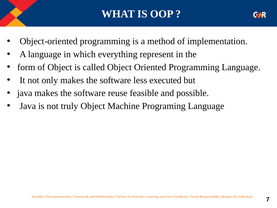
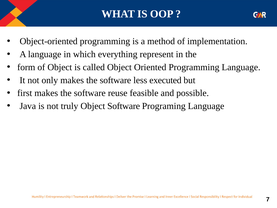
java at (25, 93): java -> first
Object Machine: Machine -> Software
